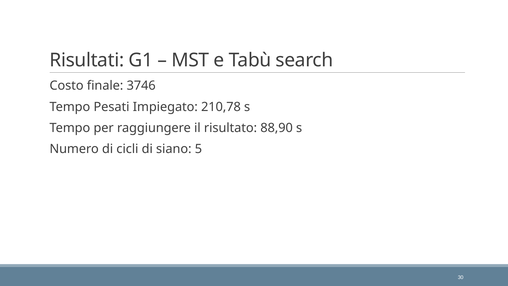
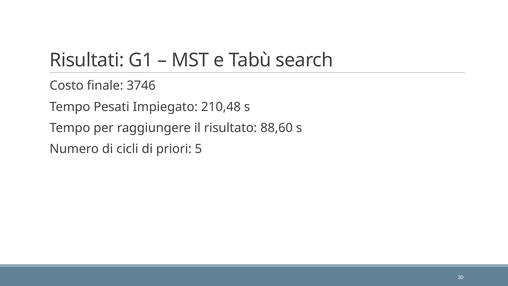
210,78: 210,78 -> 210,48
88,90: 88,90 -> 88,60
siano: siano -> priori
